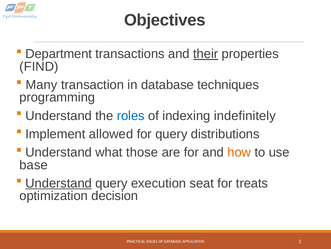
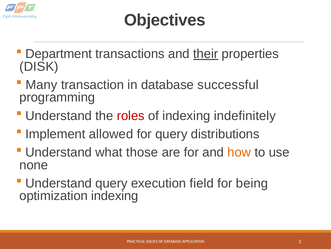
FIND: FIND -> DISK
techniques: techniques -> successful
roles colour: blue -> red
base: base -> none
Understand at (59, 183) underline: present -> none
seat: seat -> field
treats: treats -> being
optimization decision: decision -> indexing
